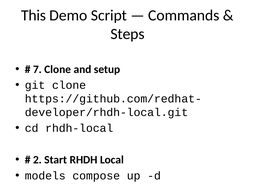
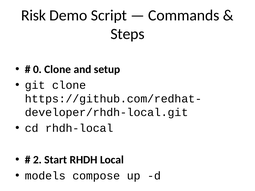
This: This -> Risk
7: 7 -> 0
